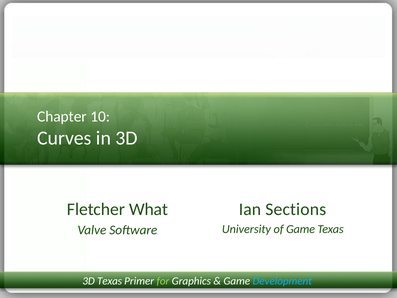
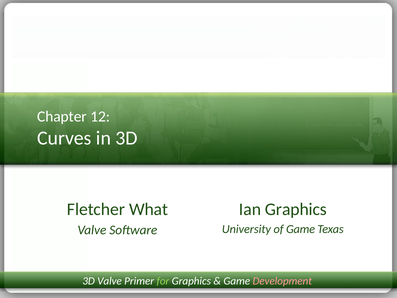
10: 10 -> 12
Ian Sections: Sections -> Graphics
3D Texas: Texas -> Valve
Development colour: light blue -> pink
